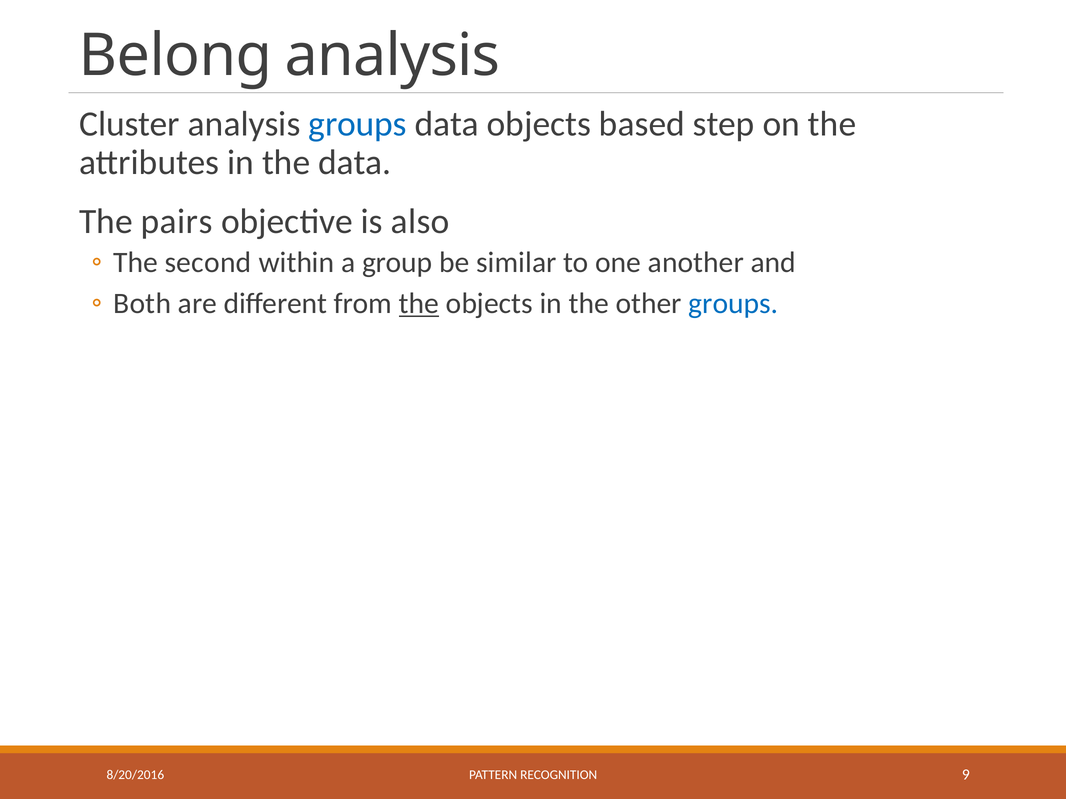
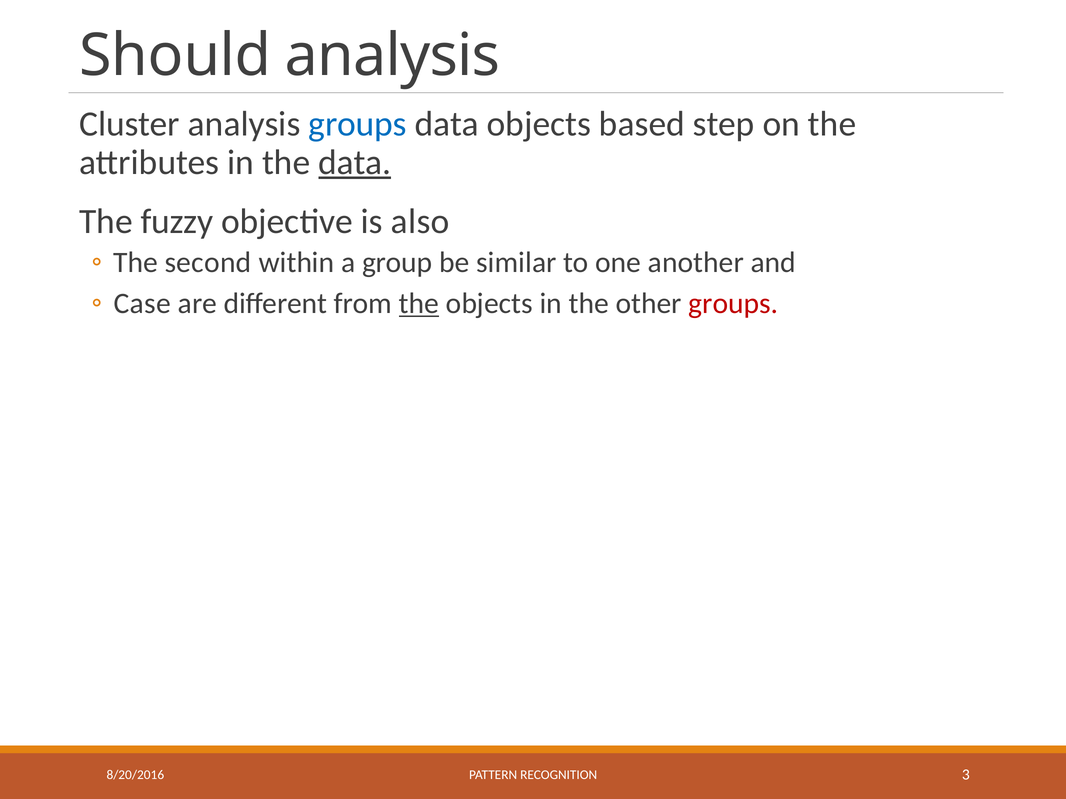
Belong: Belong -> Should
data at (355, 163) underline: none -> present
pairs: pairs -> fuzzy
Both: Both -> Case
groups at (733, 304) colour: blue -> red
9: 9 -> 3
